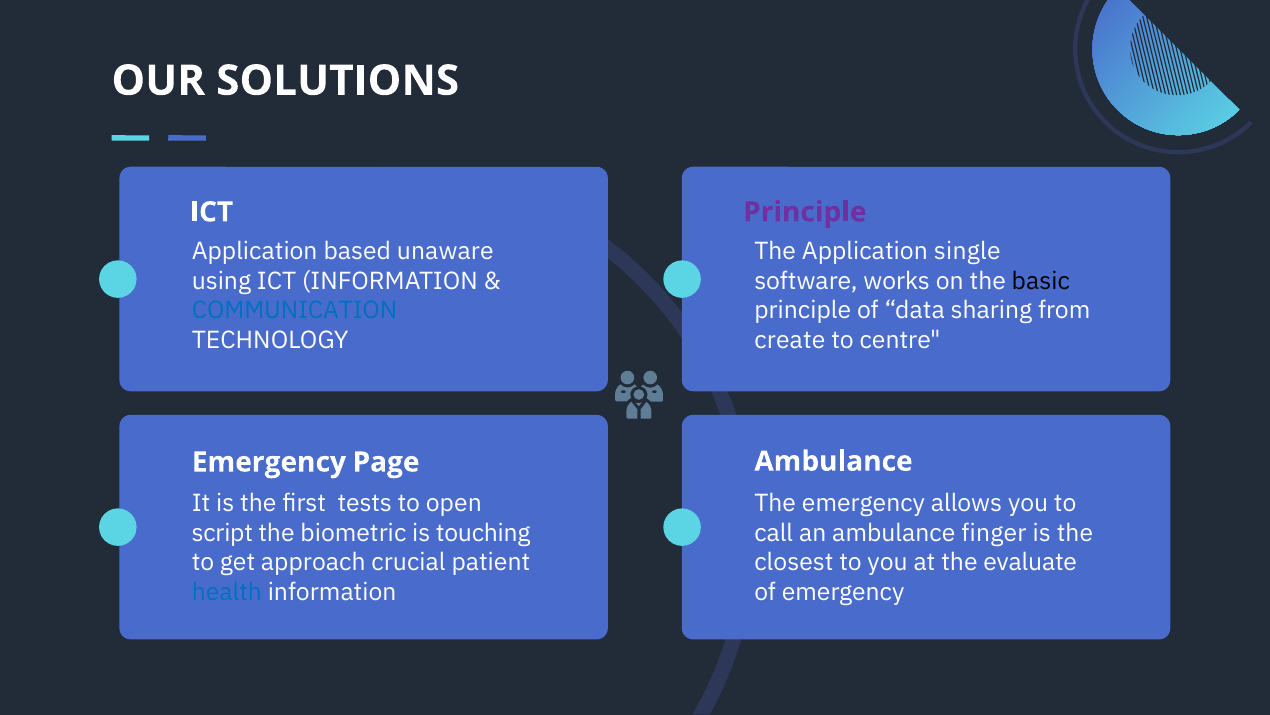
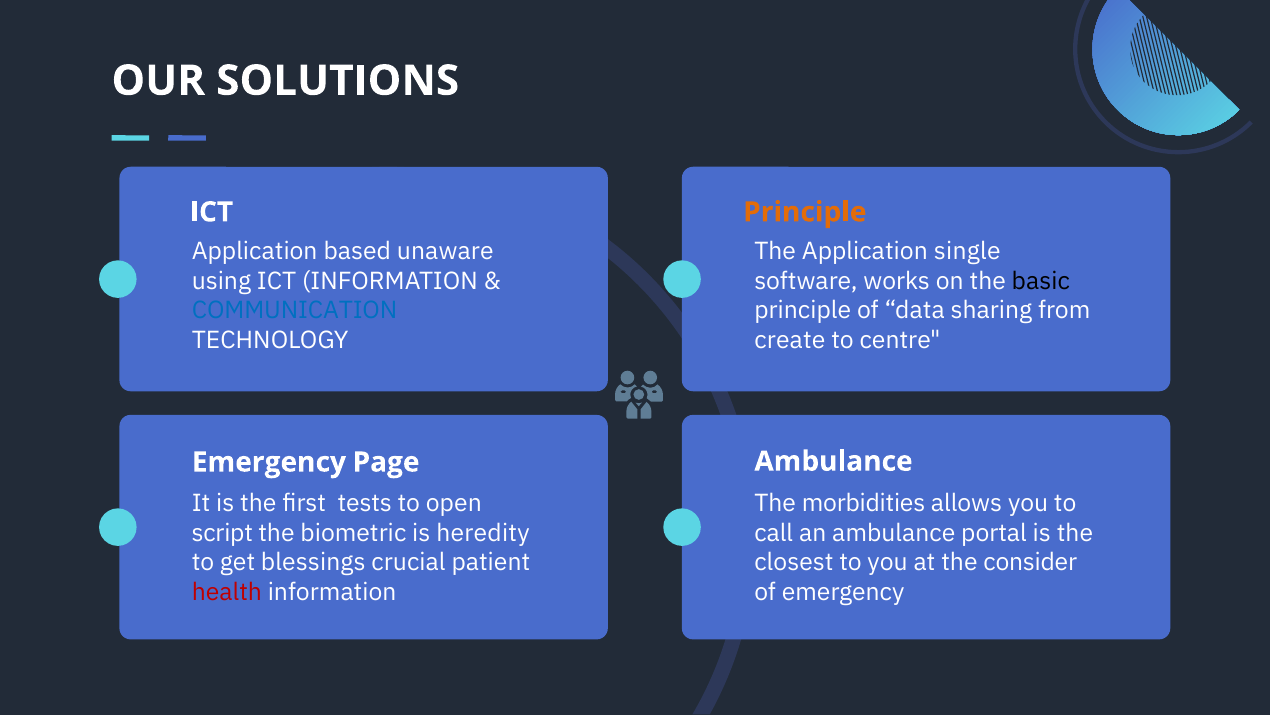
Principle at (805, 212) colour: purple -> orange
The emergency: emergency -> morbidities
touching: touching -> heredity
finger: finger -> portal
approach: approach -> blessings
evaluate: evaluate -> consider
health colour: blue -> red
